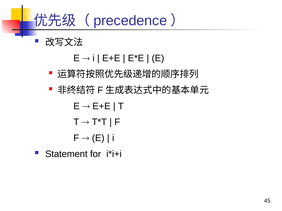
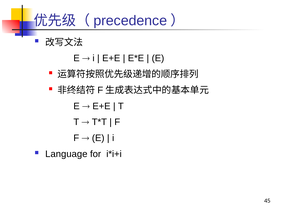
Statement: Statement -> Language
